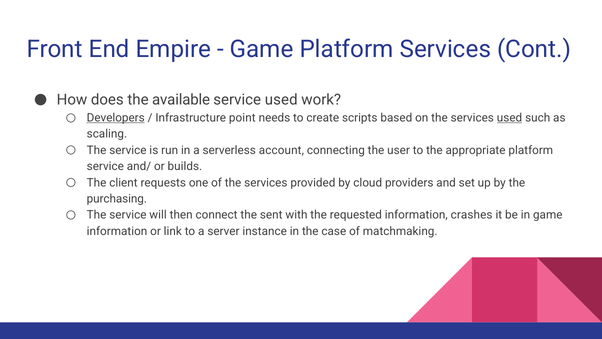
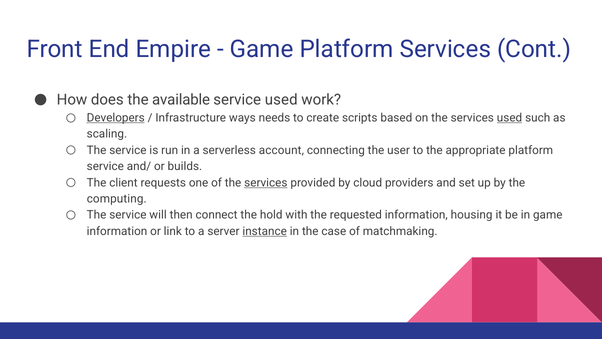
point: point -> ways
services at (266, 182) underline: none -> present
purchasing: purchasing -> computing
sent: sent -> hold
crashes: crashes -> housing
instance underline: none -> present
